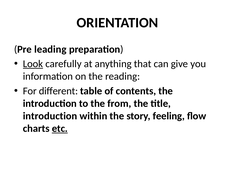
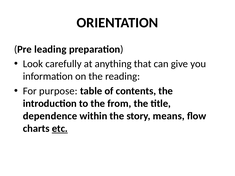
Look underline: present -> none
different: different -> purpose
introduction at (50, 116): introduction -> dependence
feeling: feeling -> means
